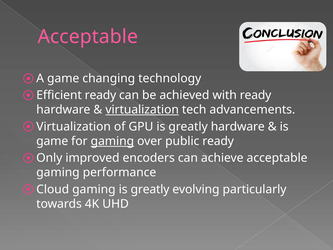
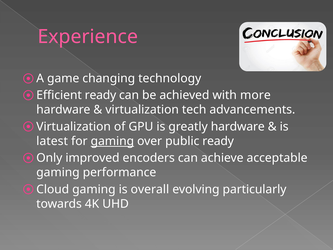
Acceptable at (88, 37): Acceptable -> Experience
with ready: ready -> more
virtualization at (142, 110) underline: present -> none
game at (52, 141): game -> latest
gaming is greatly: greatly -> overall
